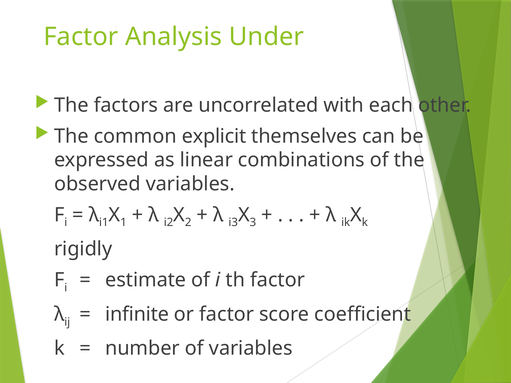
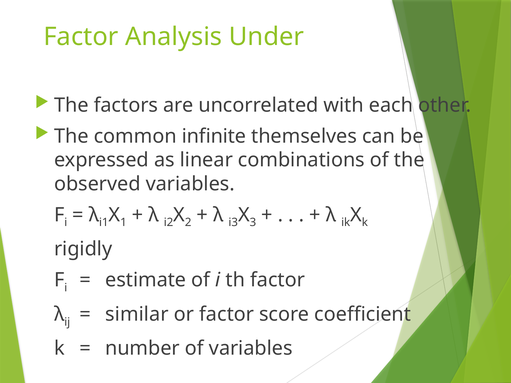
explicit: explicit -> infinite
infinite: infinite -> similar
